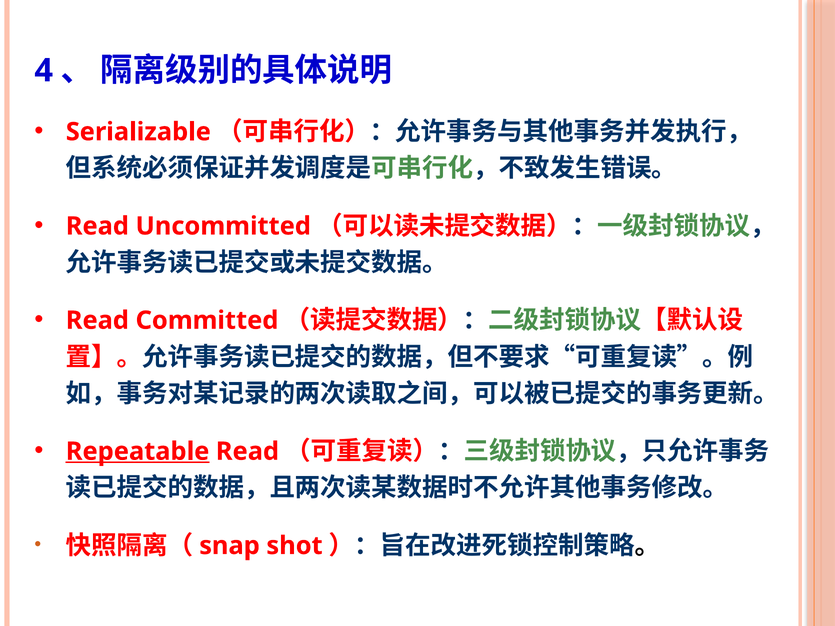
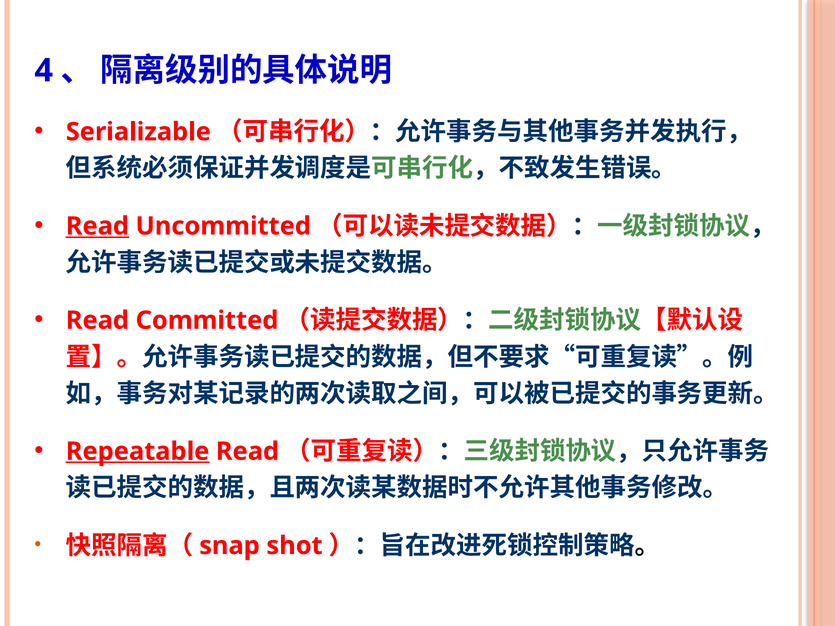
Read at (97, 226) underline: none -> present
